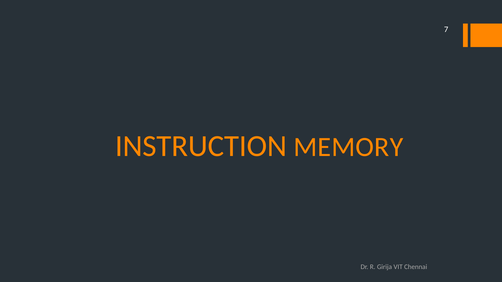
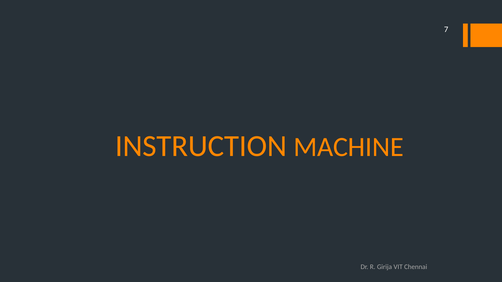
MEMORY: MEMORY -> MACHINE
